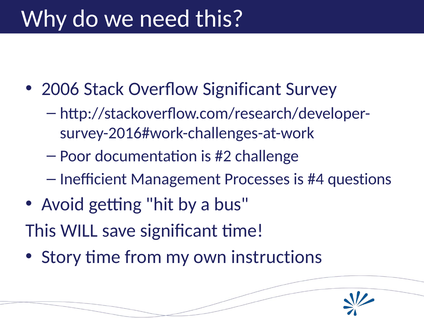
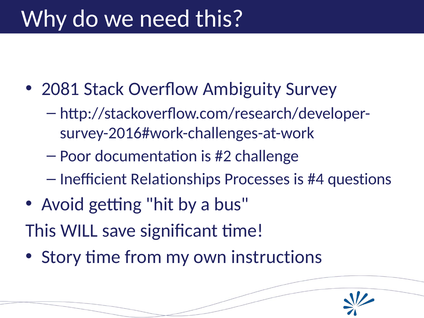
2006: 2006 -> 2081
Overflow Significant: Significant -> Ambiguity
Management: Management -> Relationships
